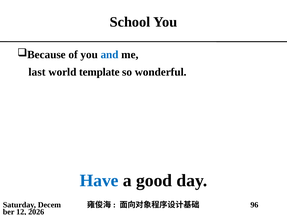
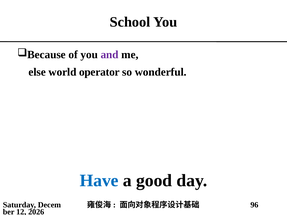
and colour: blue -> purple
last: last -> else
template: template -> operator
